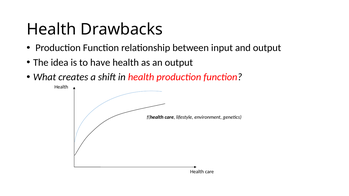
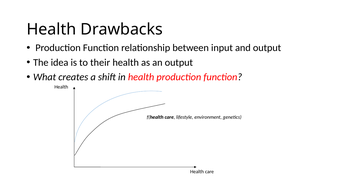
have: have -> their
